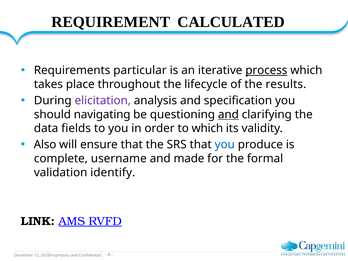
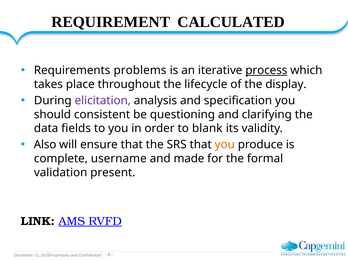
particular: particular -> problems
results: results -> display
navigating: navigating -> consistent
and at (228, 114) underline: present -> none
to which: which -> blank
you at (225, 145) colour: blue -> orange
identify: identify -> present
